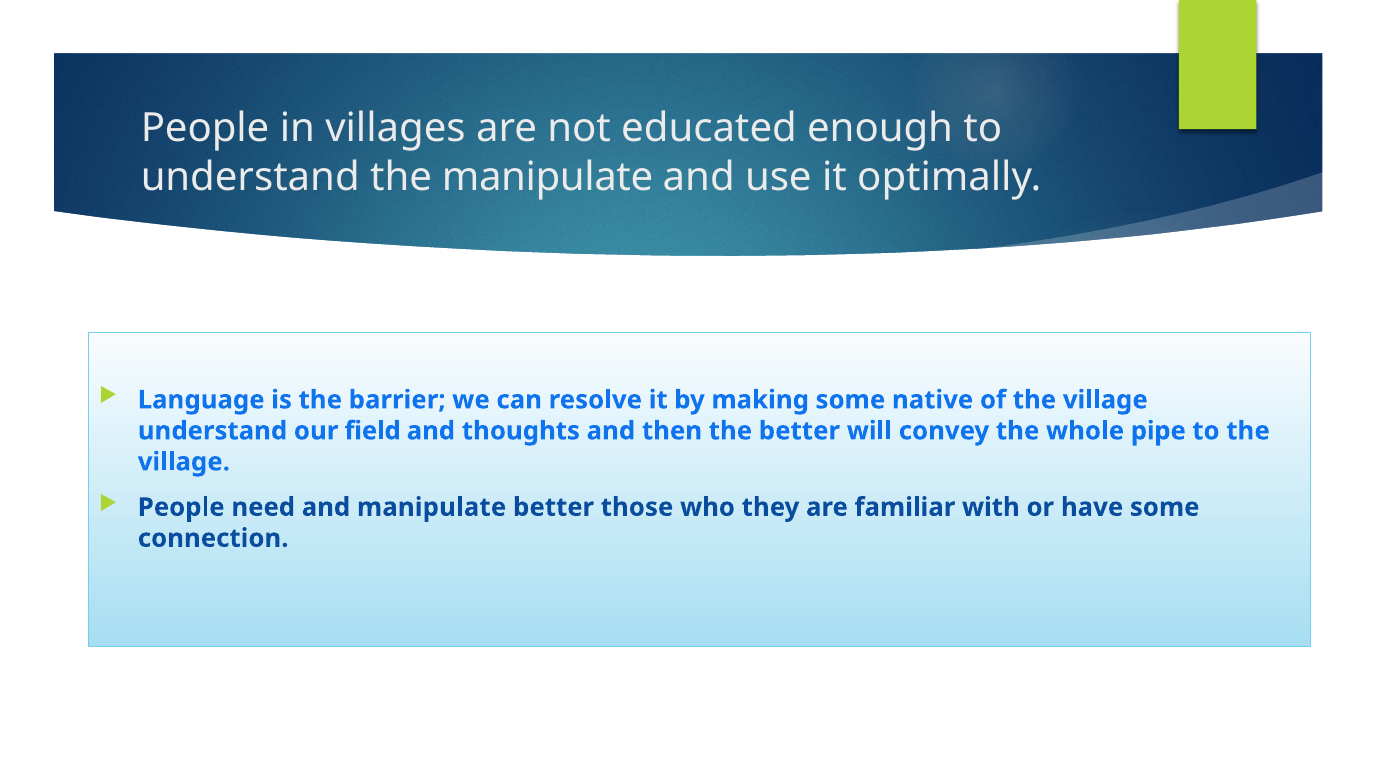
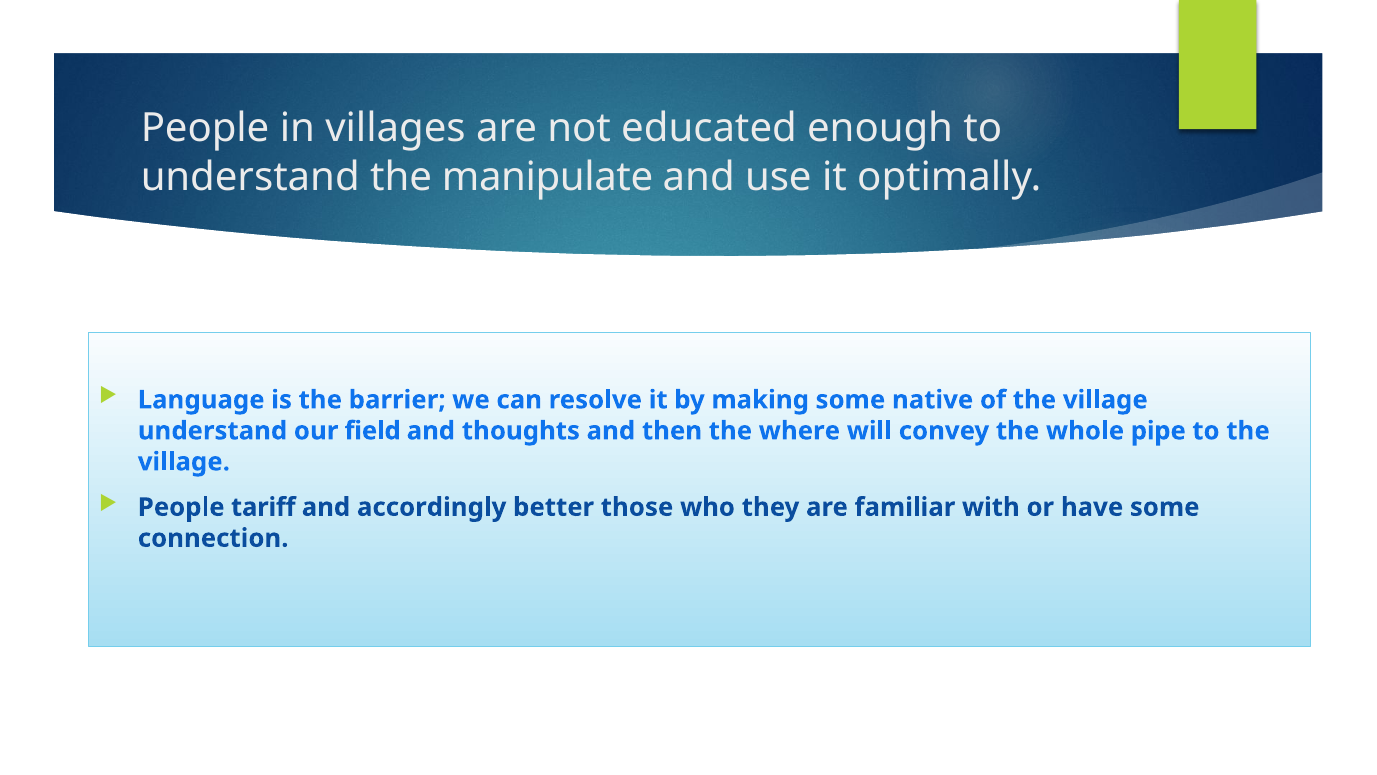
the better: better -> where
need: need -> tariff
and manipulate: manipulate -> accordingly
